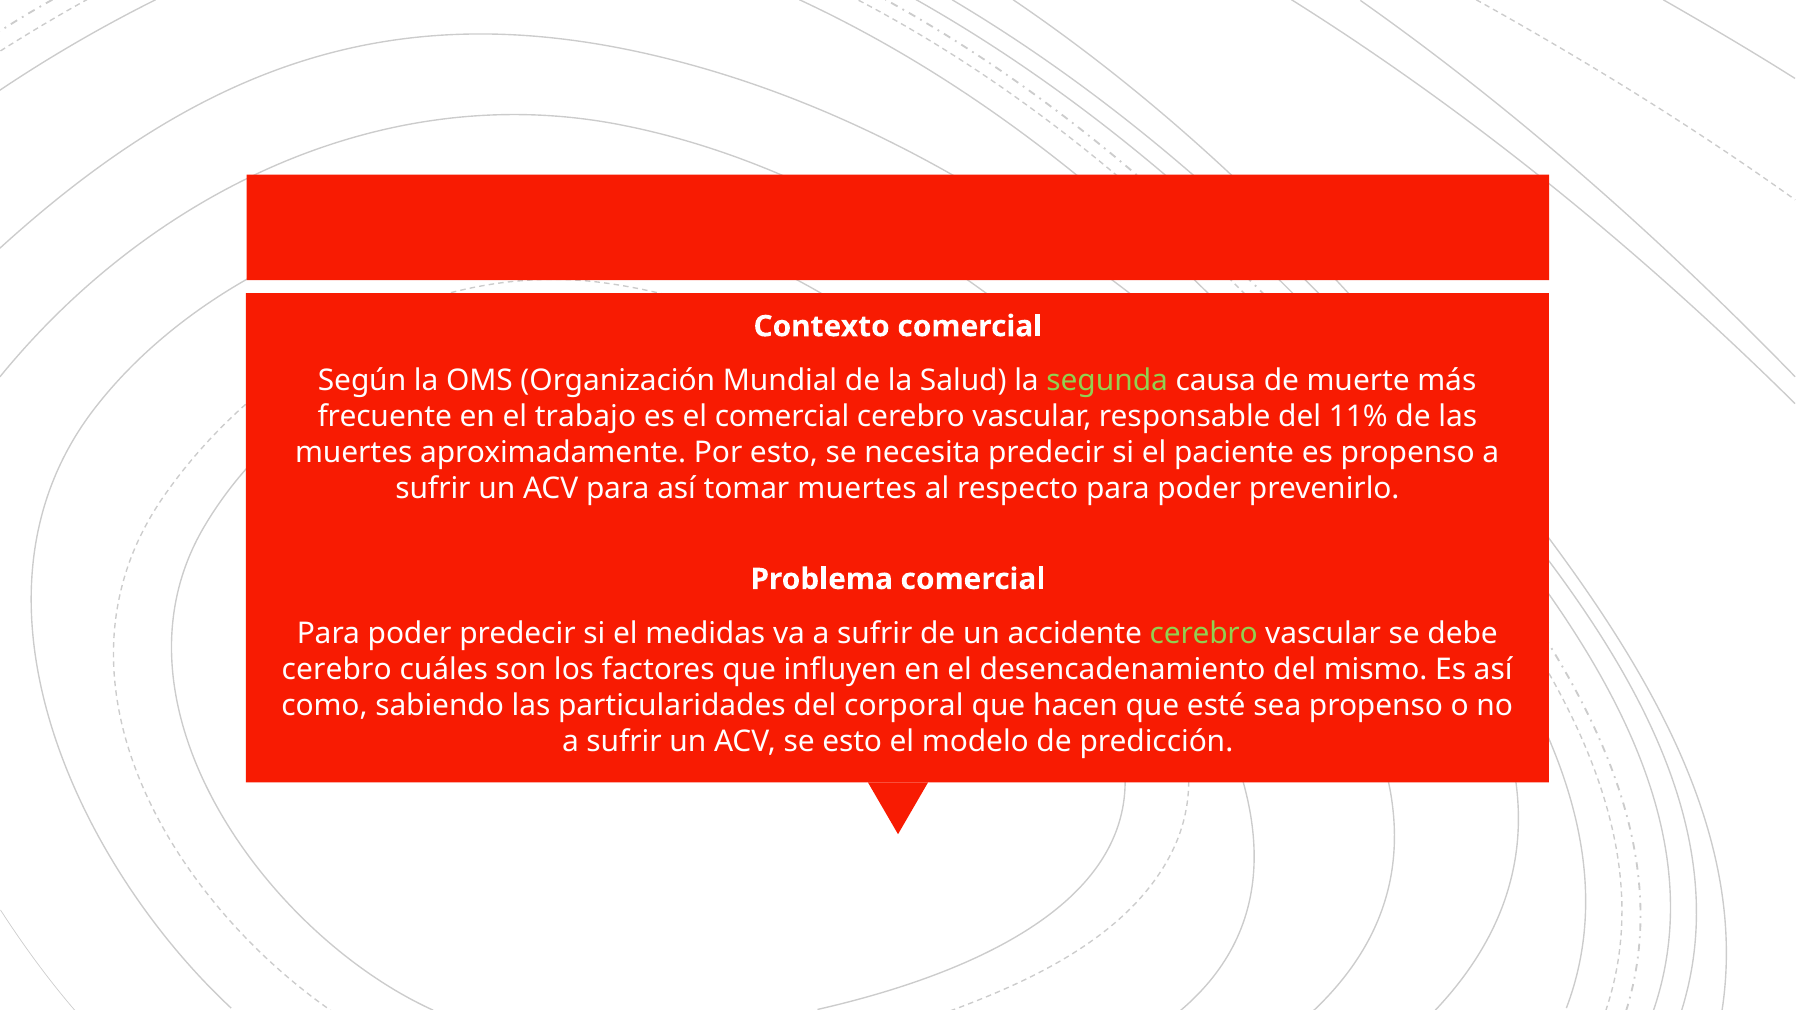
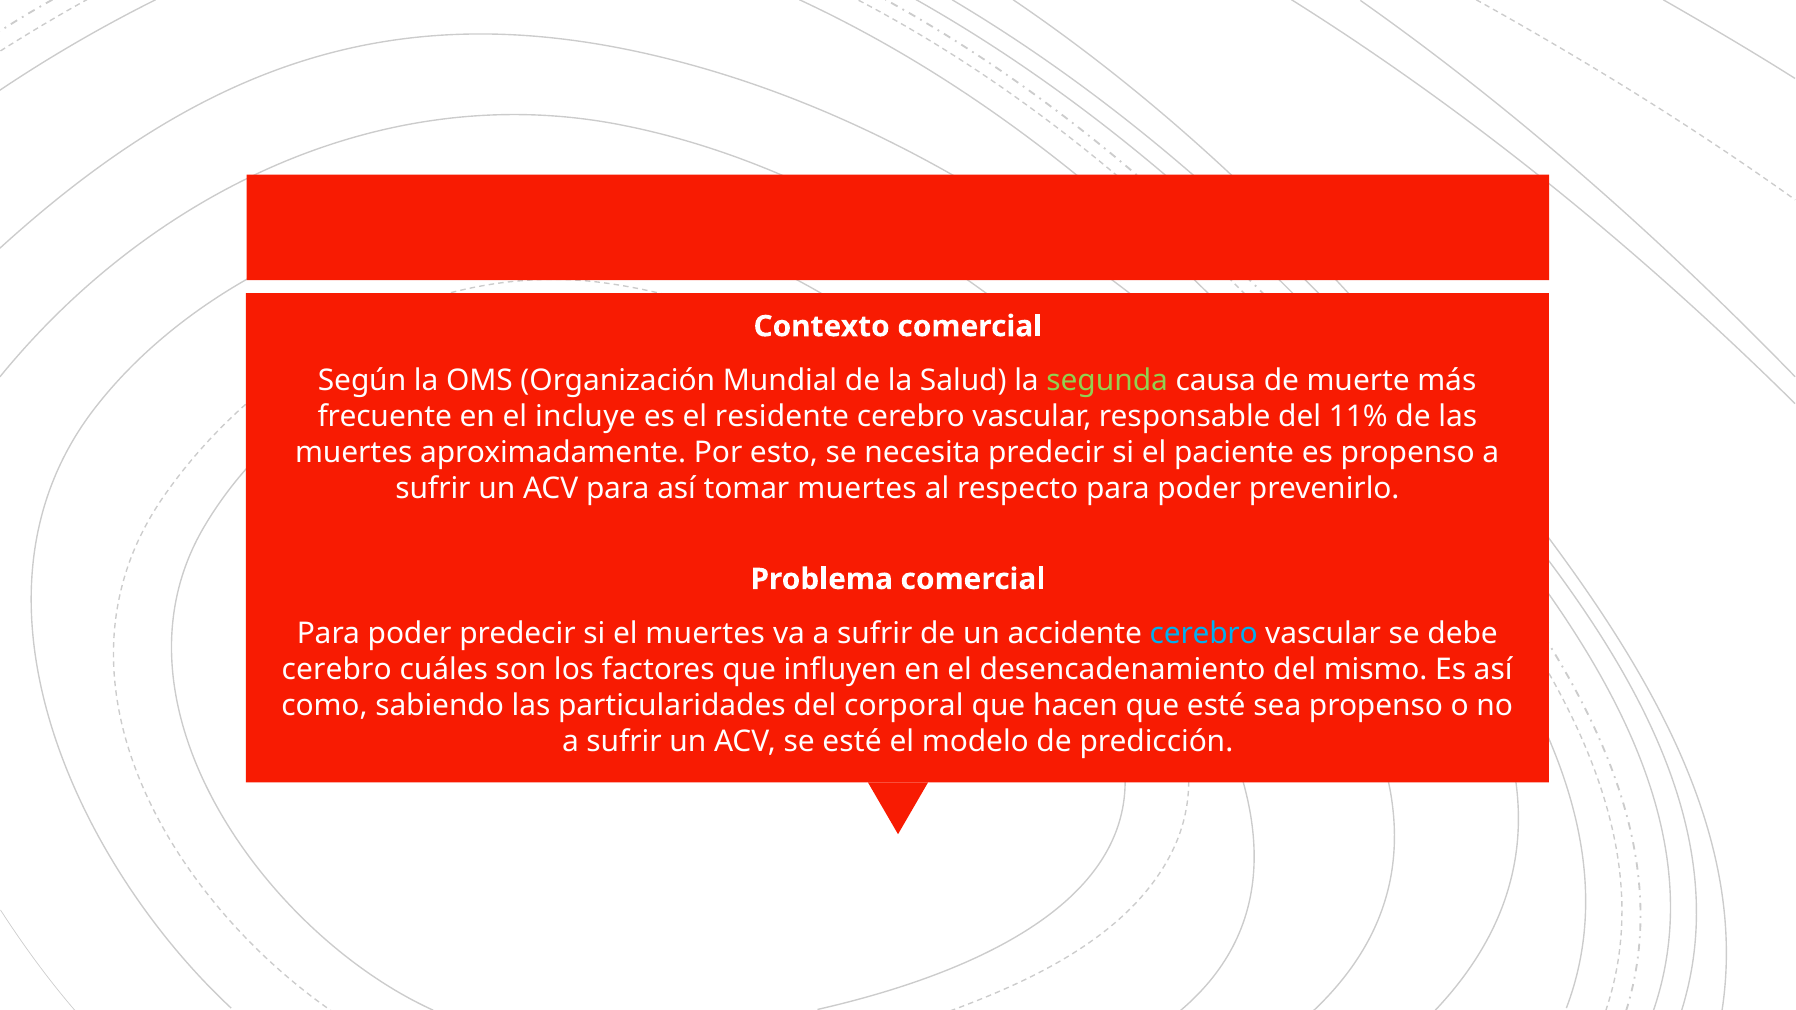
trabajo: trabajo -> incluye
el comercial: comercial -> residente
el medidas: medidas -> muertes
cerebro at (1204, 634) colour: light green -> light blue
se esto: esto -> esté
